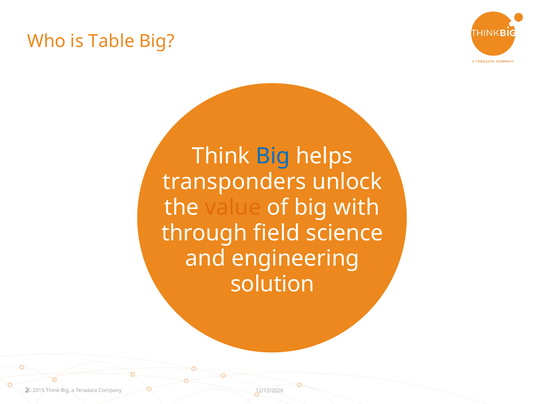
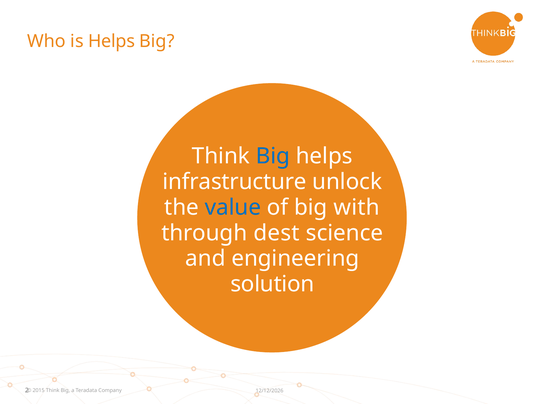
is Table: Table -> Helps
transponders: transponders -> infrastructure
value colour: orange -> blue
field: field -> dest
